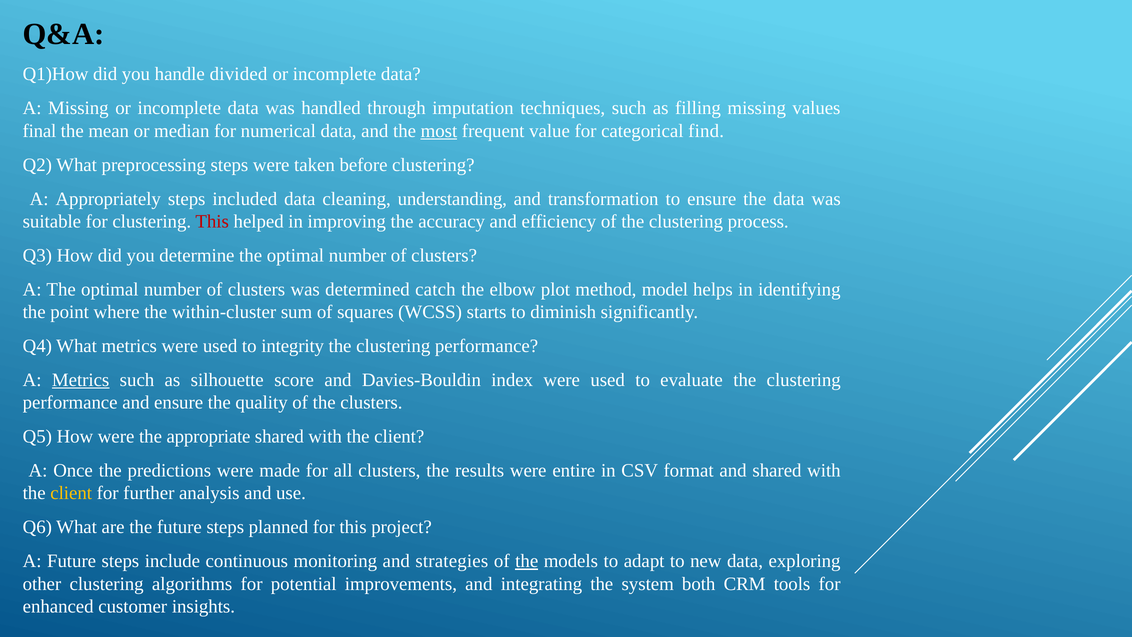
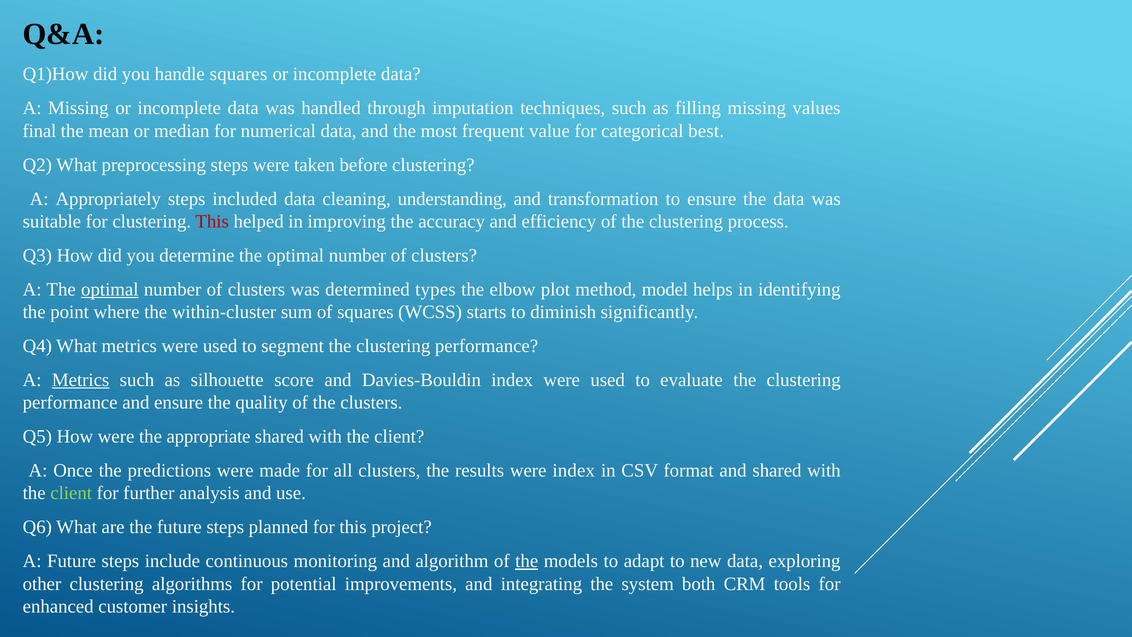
handle divided: divided -> squares
most underline: present -> none
find: find -> best
optimal at (110, 289) underline: none -> present
catch: catch -> types
integrity: integrity -> segment
were entire: entire -> index
client at (71, 493) colour: yellow -> light green
strategies: strategies -> algorithm
